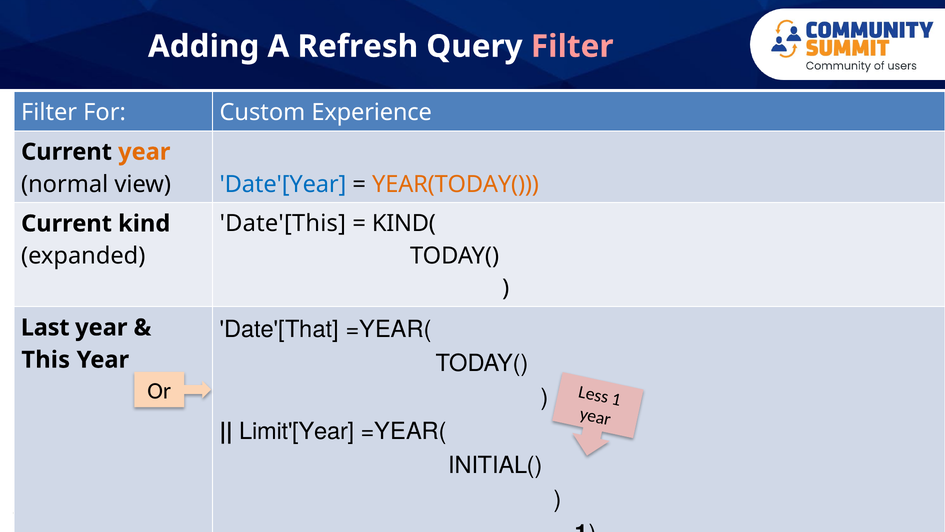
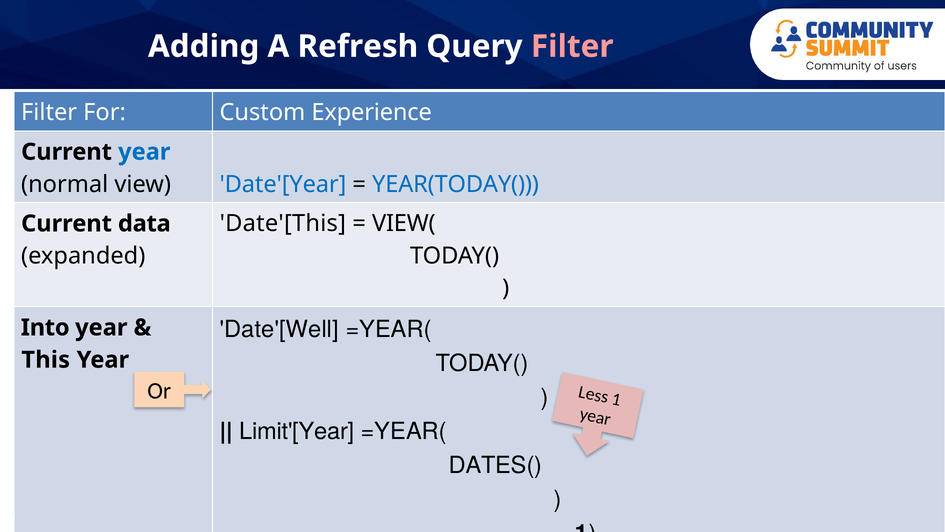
year at (144, 152) colour: orange -> blue
YEAR(TODAY( colour: orange -> blue
KIND(: KIND( -> VIEW(
kind: kind -> data
Date'[That: Date'[That -> Date'[Well
Last: Last -> Into
INITIAL(: INITIAL( -> DATES(
